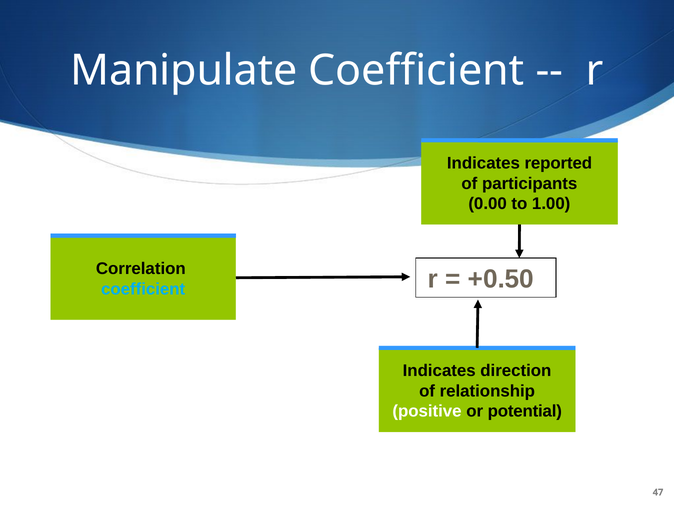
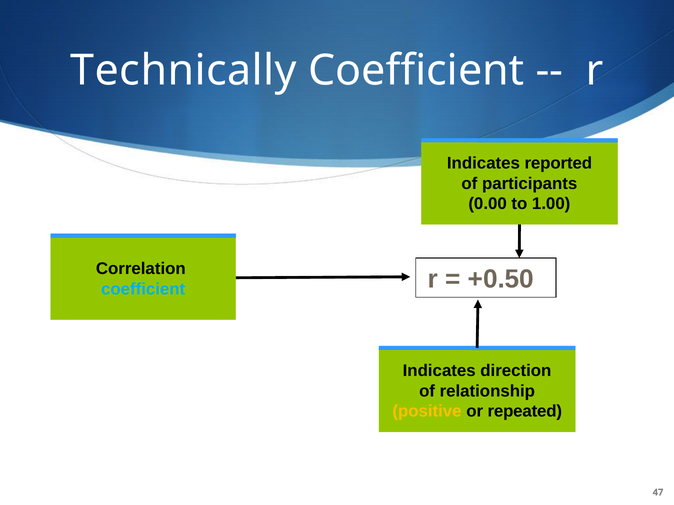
Manipulate: Manipulate -> Technically
positive colour: white -> yellow
potential: potential -> repeated
